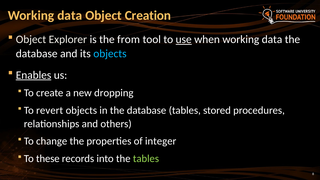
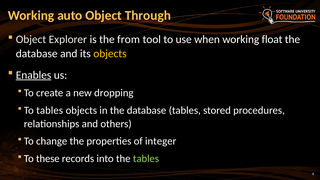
data at (70, 16): data -> auto
Creation: Creation -> Through
use underline: present -> none
when working data: data -> float
objects at (110, 54) colour: light blue -> yellow
To revert: revert -> tables
